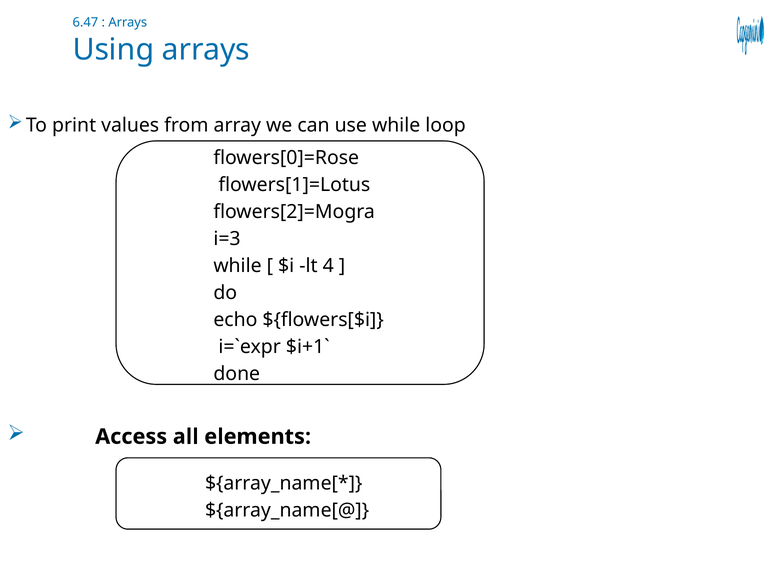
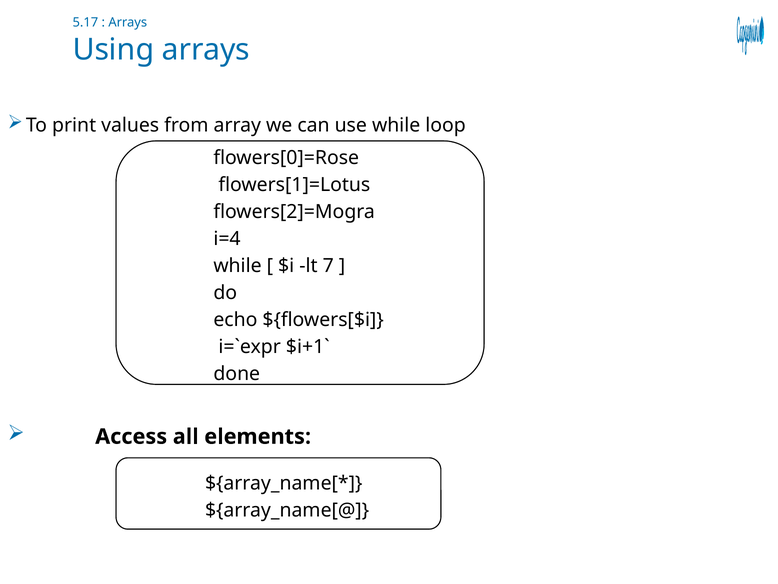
6.47: 6.47 -> 5.17
i=3: i=3 -> i=4
4: 4 -> 7
